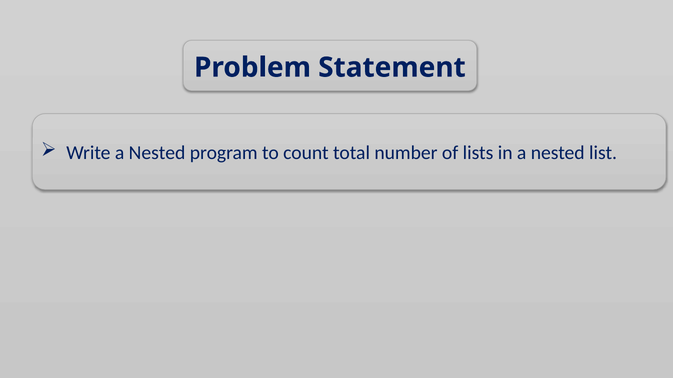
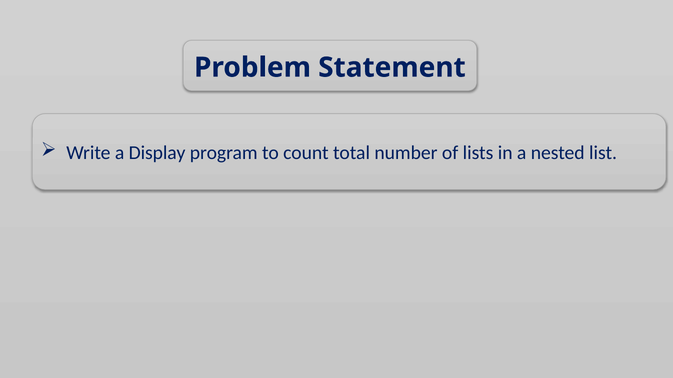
Write a Nested: Nested -> Display
